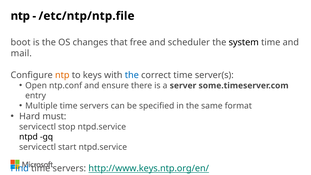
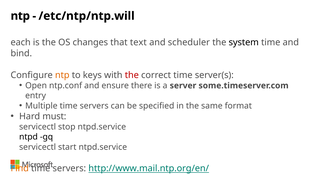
/etc/ntp/ntp.file: /etc/ntp/ntp.file -> /etc/ntp/ntp.will
boot: boot -> each
free: free -> text
mail: mail -> bind
the at (132, 75) colour: blue -> red
Find colour: blue -> orange
http://www.keys.ntp.org/en/: http://www.keys.ntp.org/en/ -> http://www.mail.ntp.org/en/
